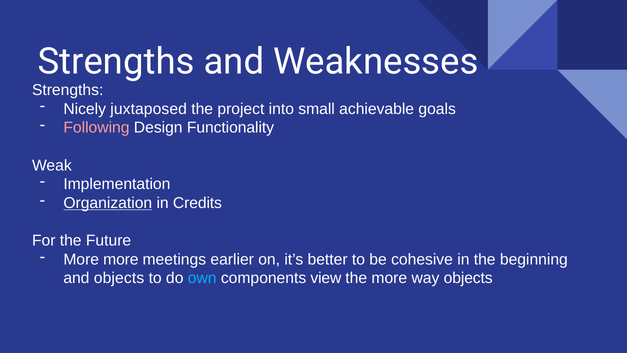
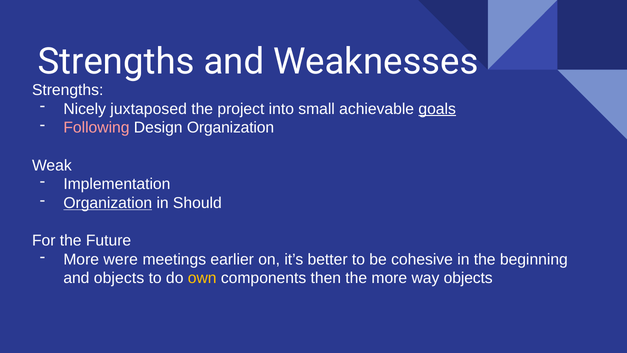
goals underline: none -> present
Design Functionality: Functionality -> Organization
Credits: Credits -> Should
More more: more -> were
own colour: light blue -> yellow
view: view -> then
